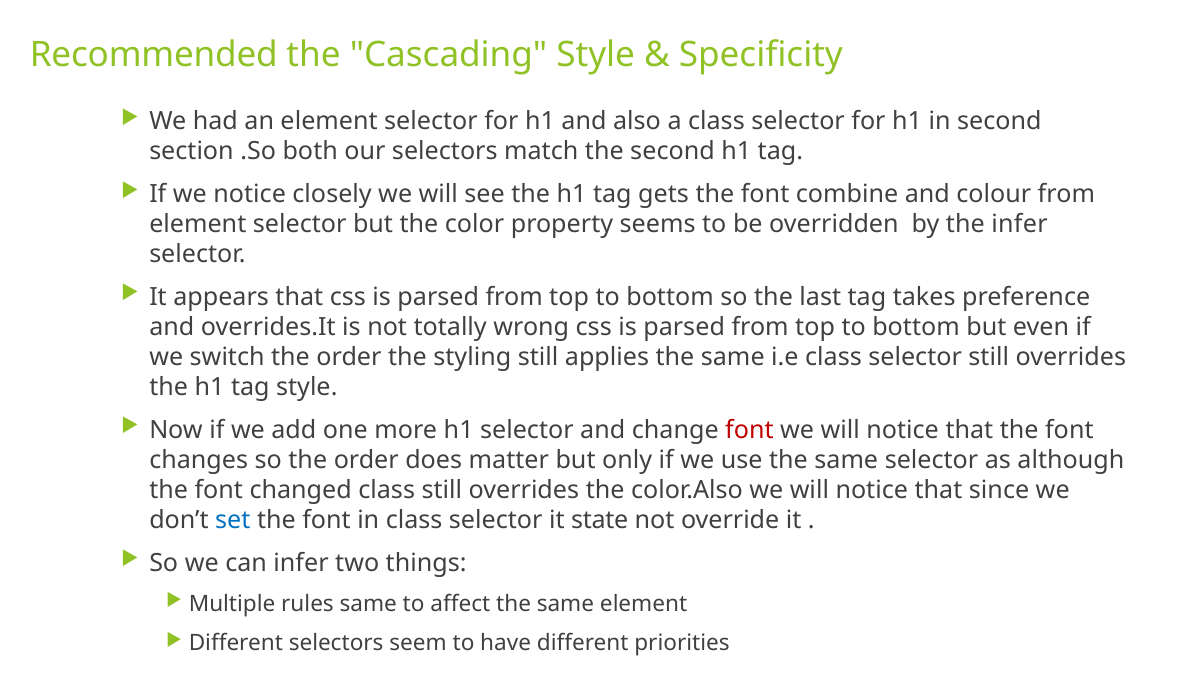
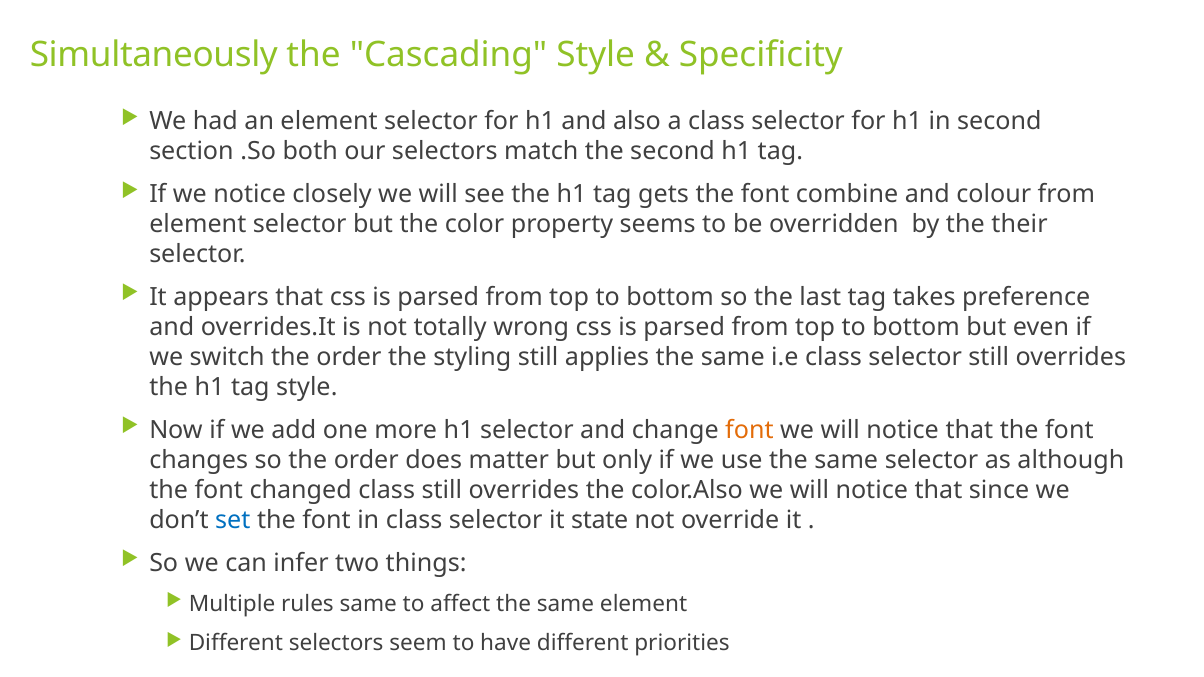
Recommended: Recommended -> Simultaneously
the infer: infer -> their
font at (749, 430) colour: red -> orange
